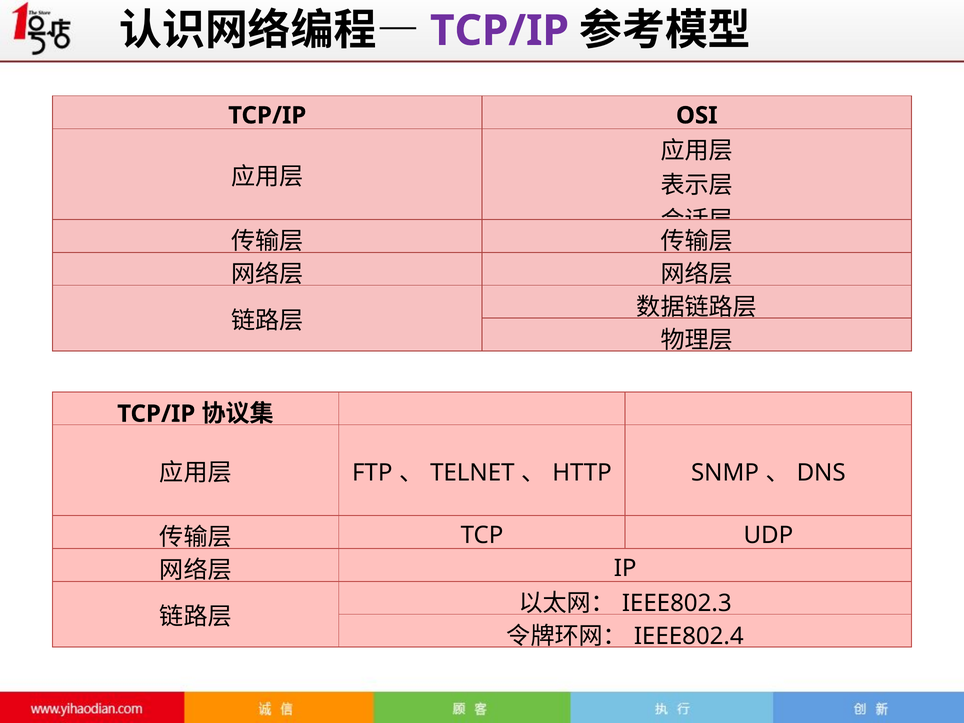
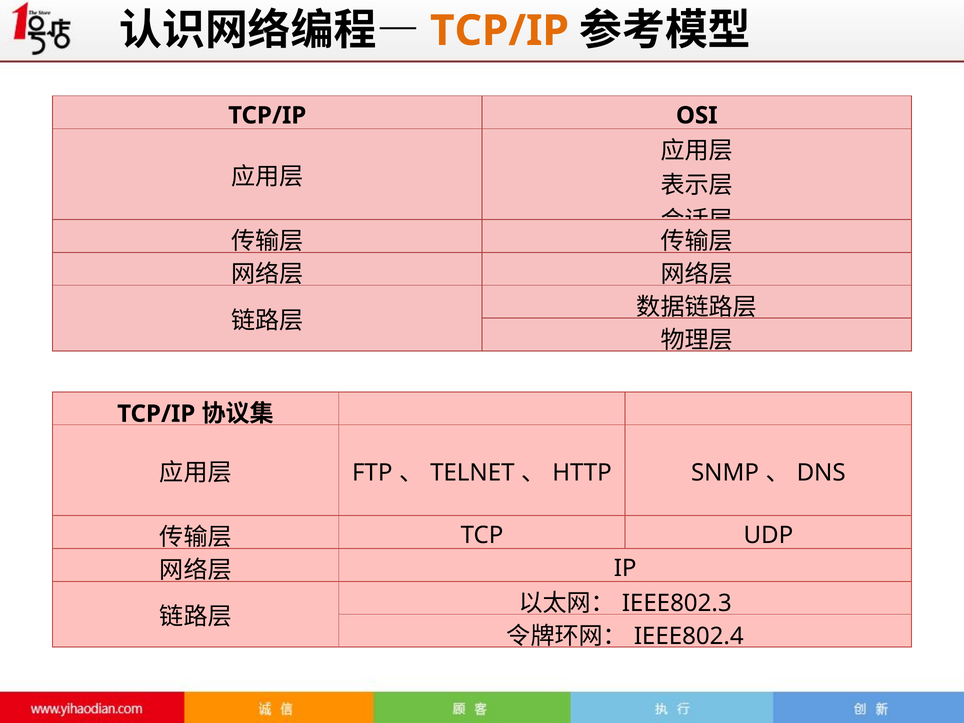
TCP/IP at (500, 31) colour: purple -> orange
